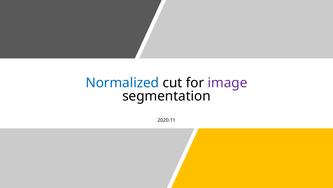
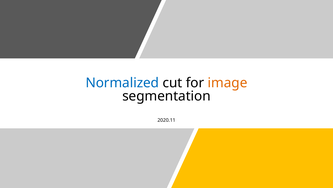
image colour: purple -> orange
